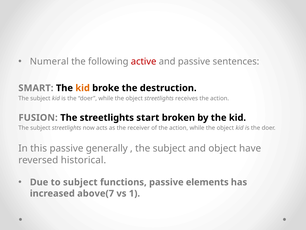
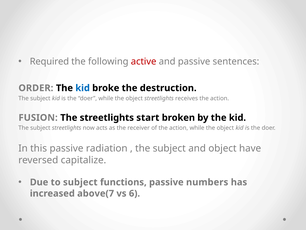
Numeral: Numeral -> Required
SMART: SMART -> ORDER
kid at (83, 88) colour: orange -> blue
generally: generally -> radiation
historical: historical -> capitalize
elements: elements -> numbers
1: 1 -> 6
